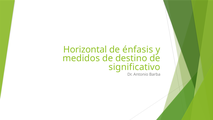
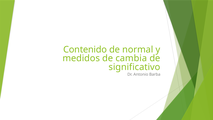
Horizontal: Horizontal -> Contenido
énfasis: énfasis -> normal
destino: destino -> cambia
